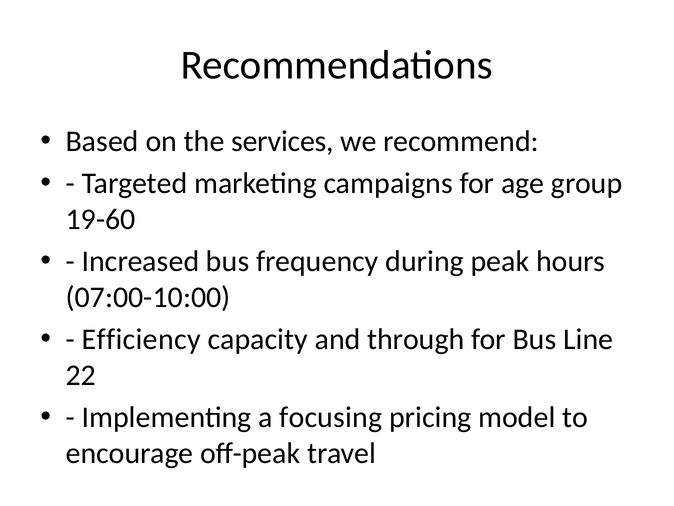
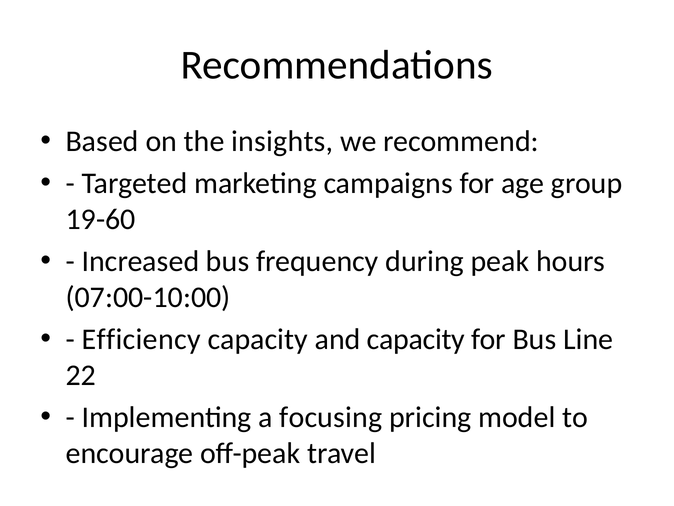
services: services -> insights
and through: through -> capacity
